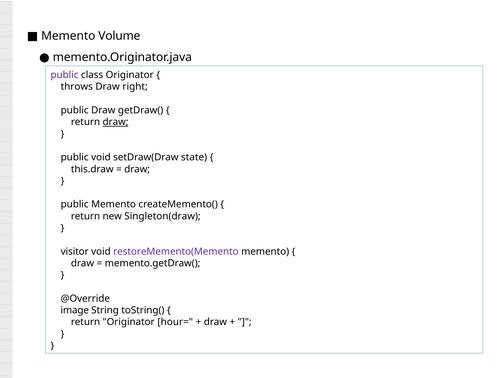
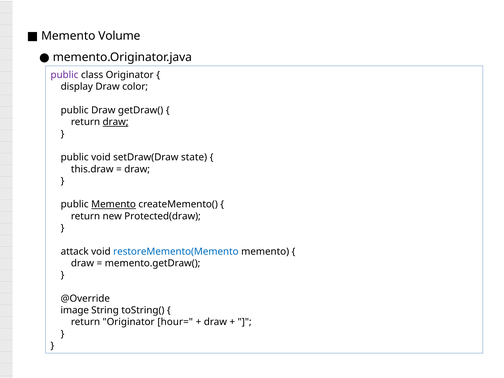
throws: throws -> display
right: right -> color
Memento at (114, 204) underline: none -> present
Singleton(draw: Singleton(draw -> Protected(draw
visitor: visitor -> attack
restoreMemento(Memento colour: purple -> blue
